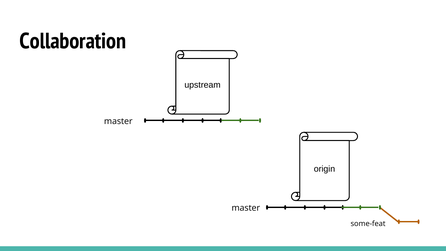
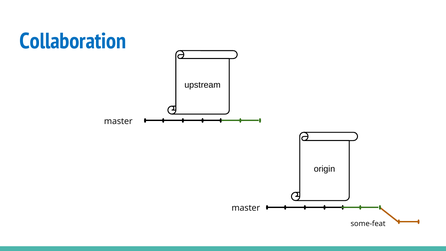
Collaboration colour: black -> blue
